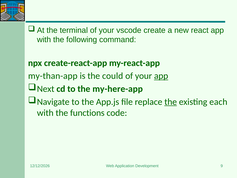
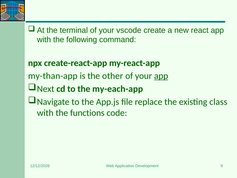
could: could -> other
my-here-app: my-here-app -> my-each-app
the at (171, 102) underline: present -> none
each: each -> class
